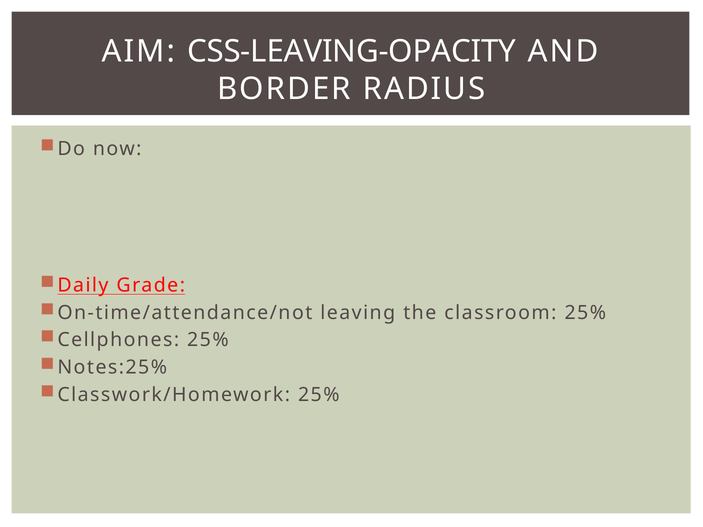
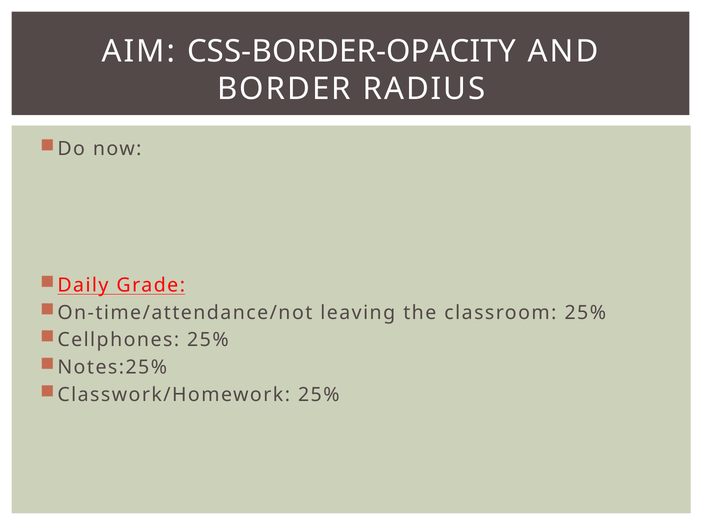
CSS-LEAVING-OPACITY: CSS-LEAVING-OPACITY -> CSS-BORDER-OPACITY
